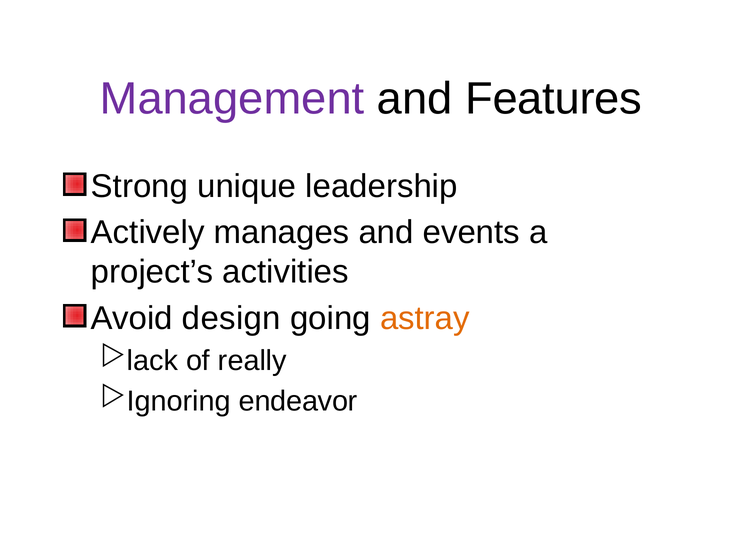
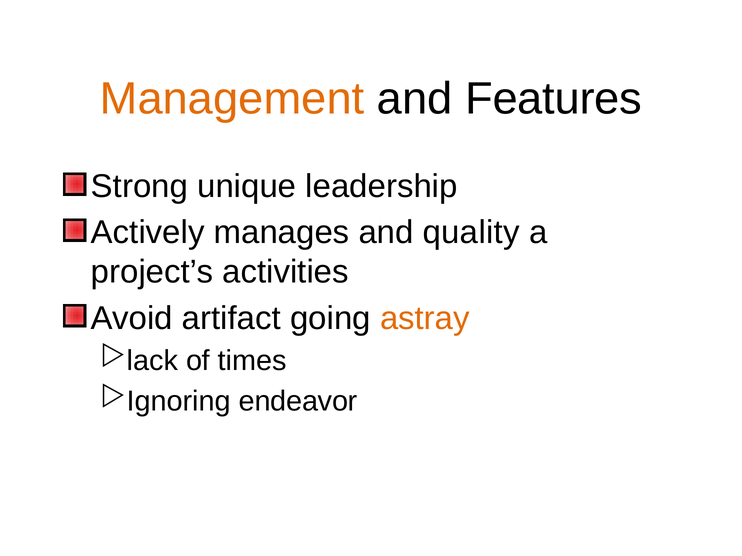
Management colour: purple -> orange
events: events -> quality
design: design -> artifact
really: really -> times
